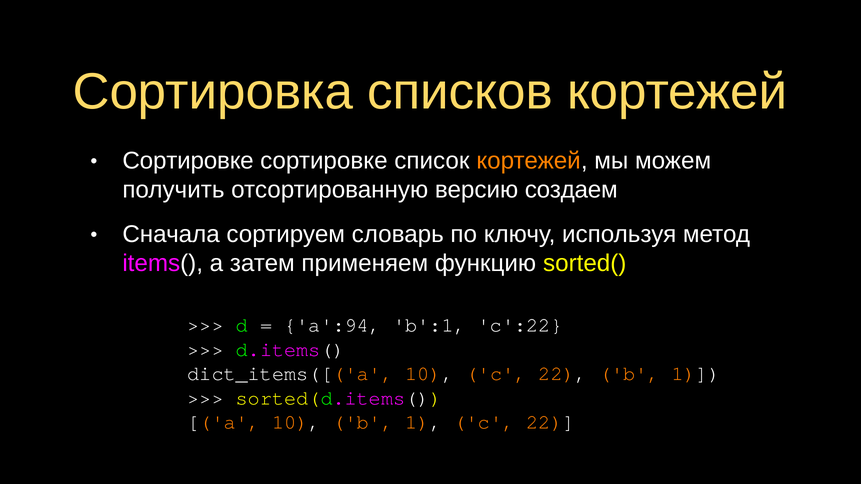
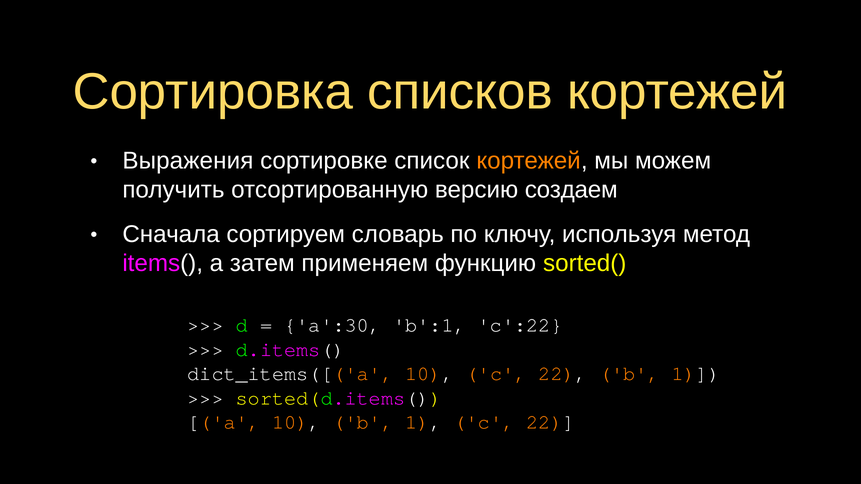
Сортировке at (188, 161): Сортировке -> Выражения
a':94: a':94 -> a':30
